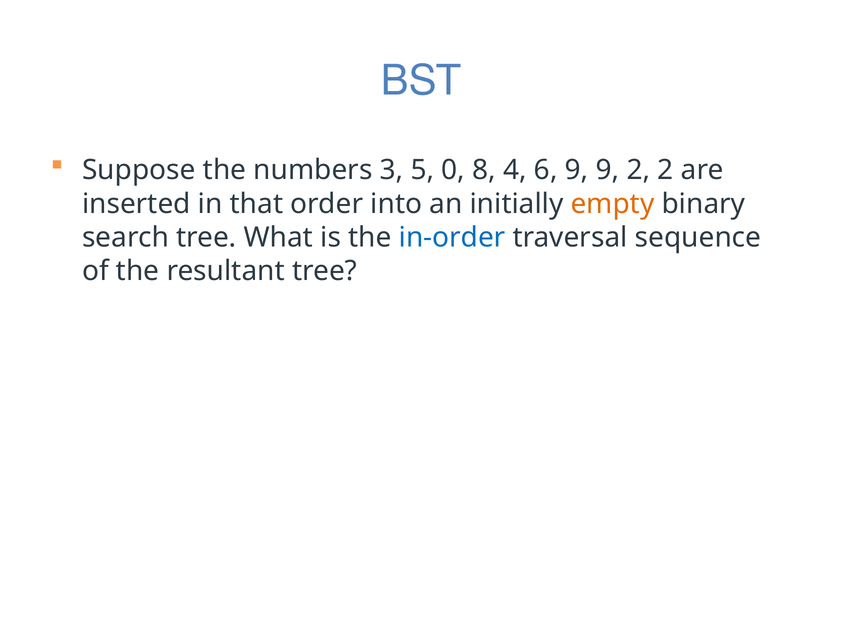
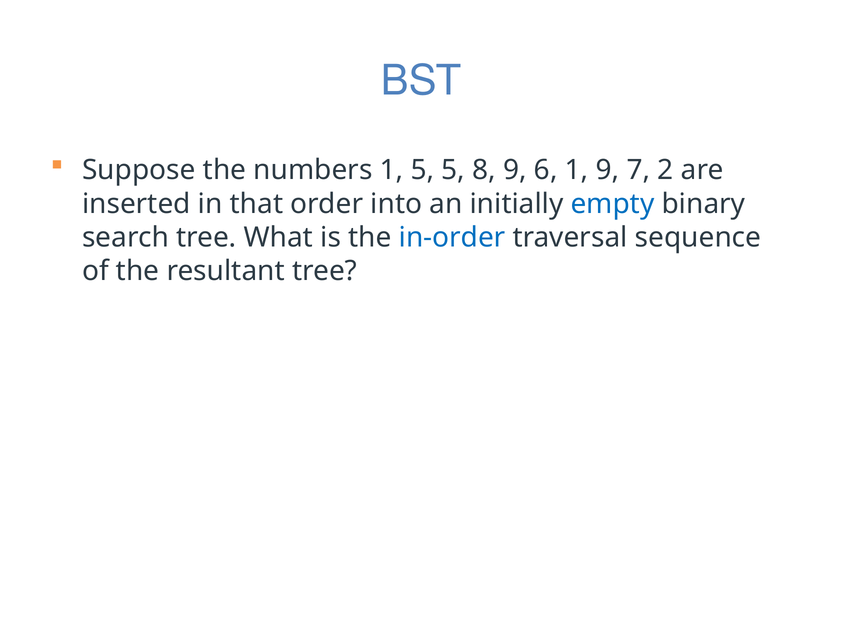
numbers 3: 3 -> 1
5 0: 0 -> 5
8 4: 4 -> 9
6 9: 9 -> 1
9 2: 2 -> 7
empty colour: orange -> blue
